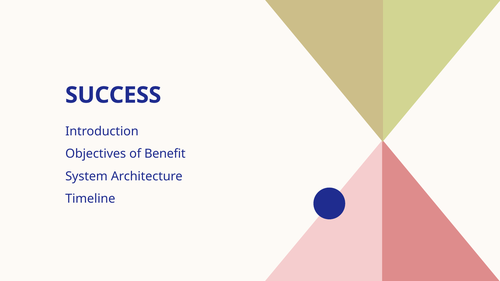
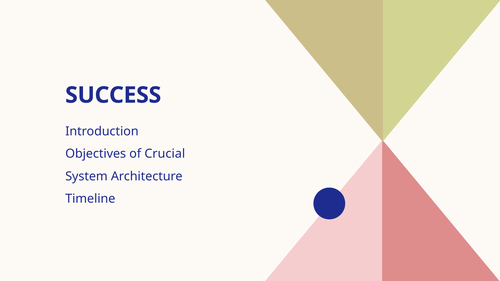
Benefit: Benefit -> Crucial
